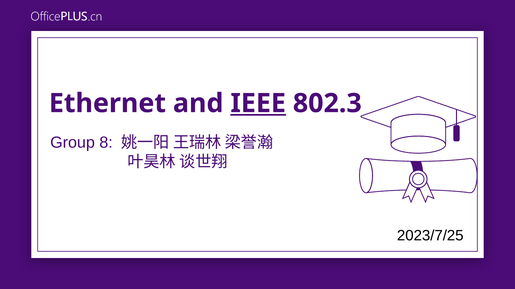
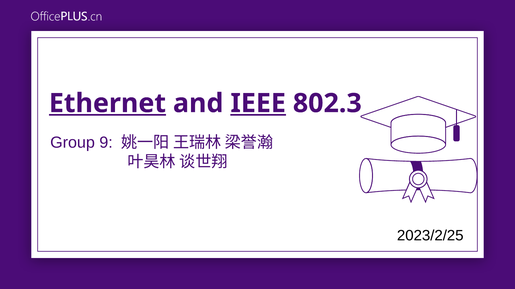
Ethernet underline: none -> present
8: 8 -> 9
2023/7/25: 2023/7/25 -> 2023/2/25
